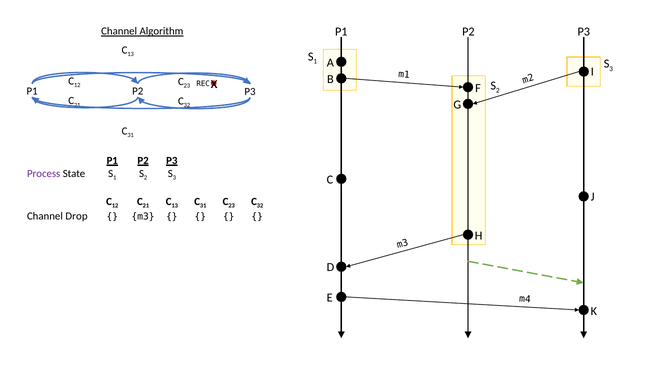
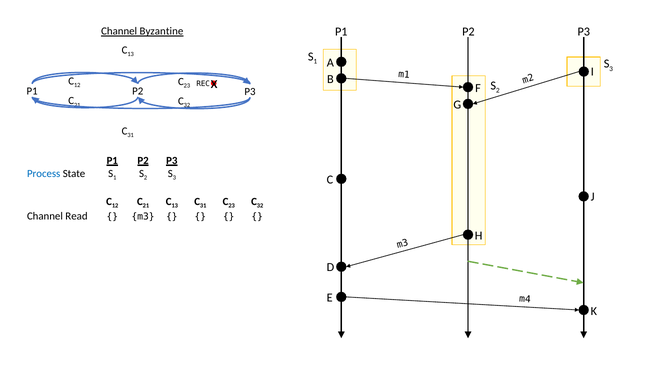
Algorithm: Algorithm -> Byzantine
Process colour: purple -> blue
Drop: Drop -> Read
